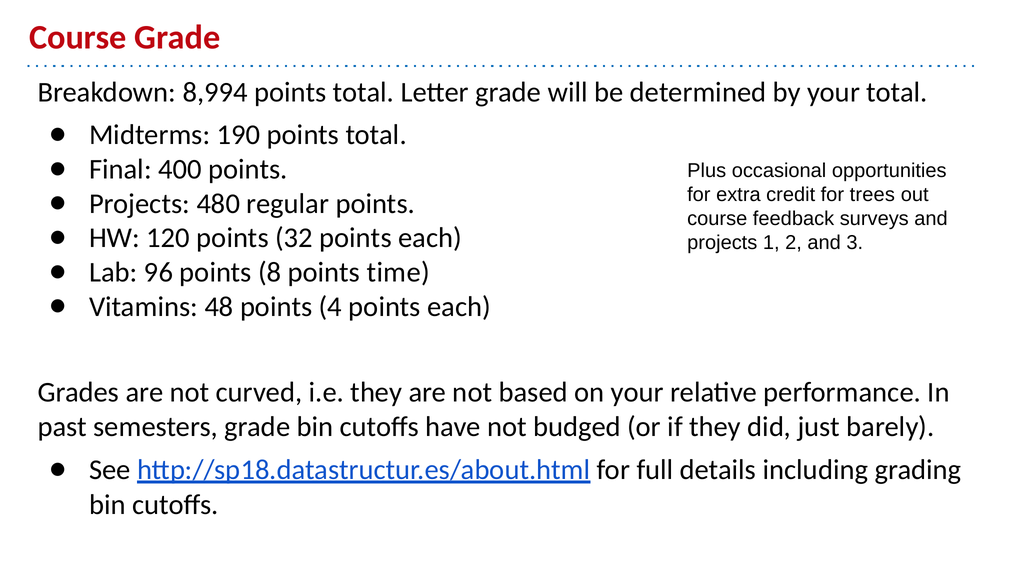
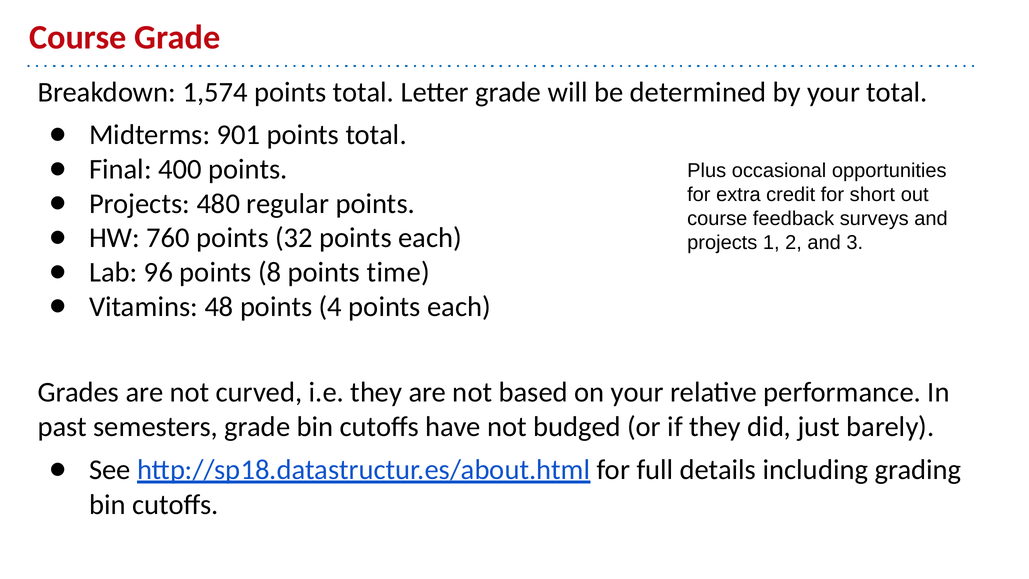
8,994: 8,994 -> 1,574
190: 190 -> 901
trees: trees -> short
120: 120 -> 760
